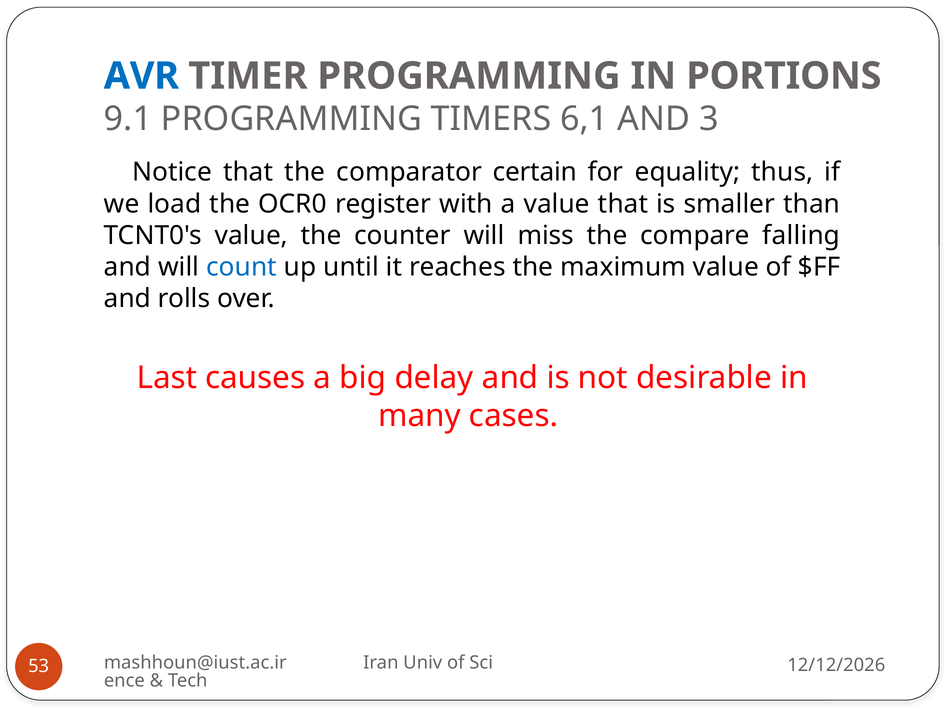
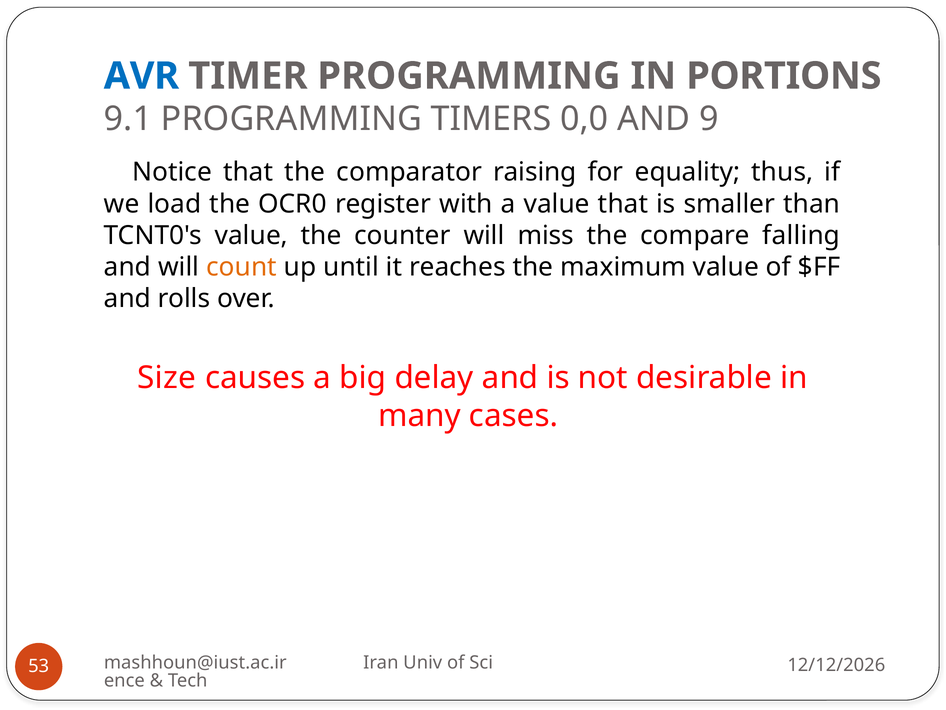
6,1: 6,1 -> 0,0
3: 3 -> 9
certain: certain -> raising
count colour: blue -> orange
Last: Last -> Size
